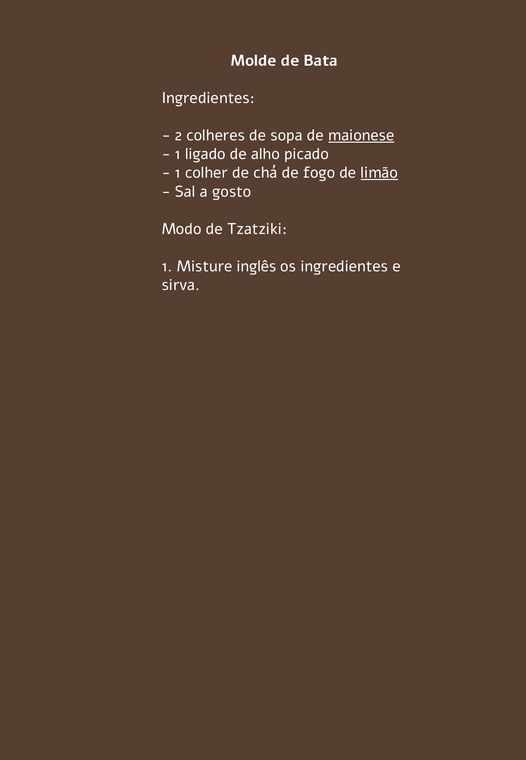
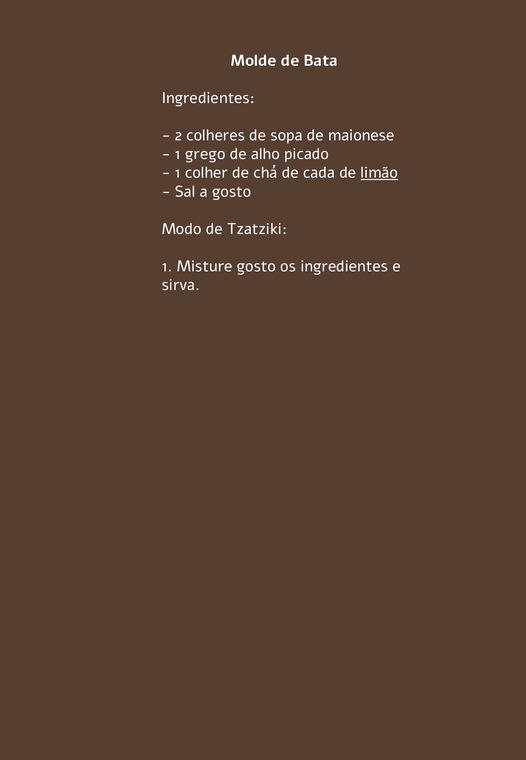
maionese underline: present -> none
ligado: ligado -> grego
fogo: fogo -> cada
Misture inglês: inglês -> gosto
